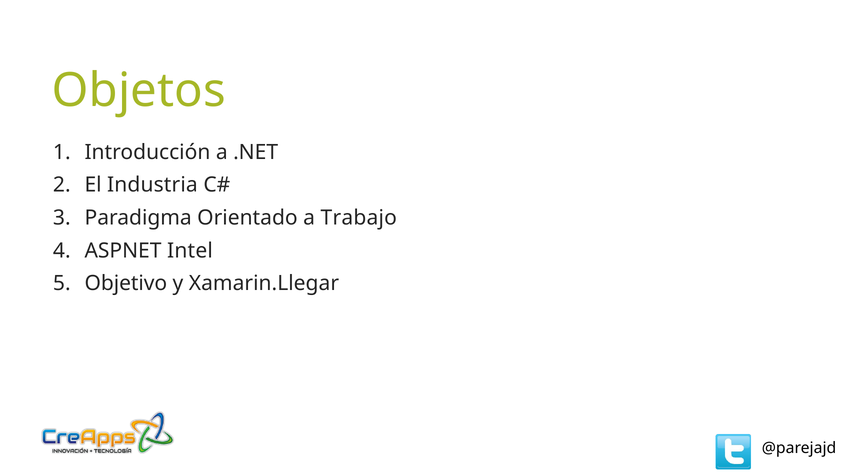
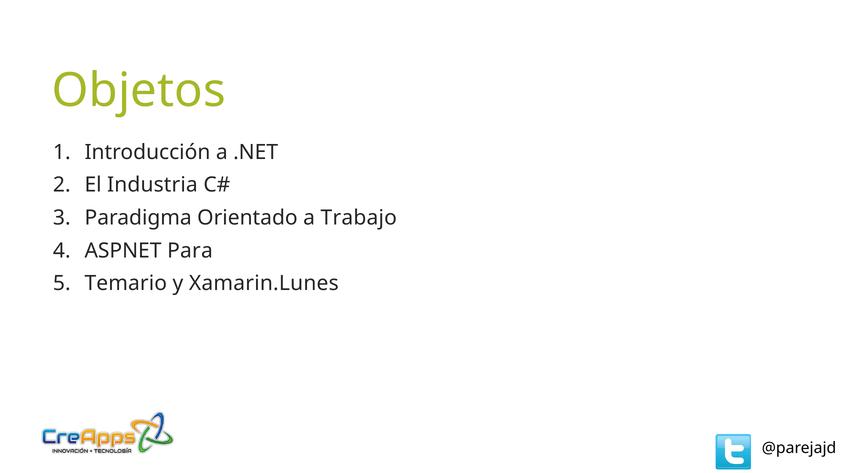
Intel: Intel -> Para
Objetivo: Objetivo -> Temario
Xamarin.Llegar: Xamarin.Llegar -> Xamarin.Lunes
